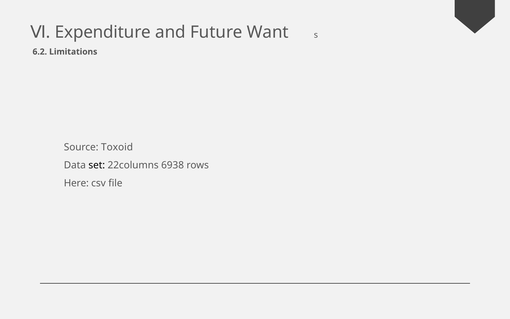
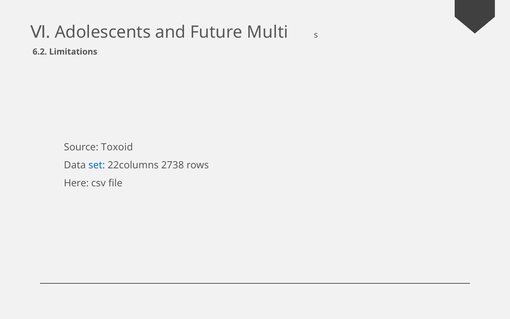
Expenditure: Expenditure -> Adolescents
Want: Want -> Multi
set colour: black -> blue
6938: 6938 -> 2738
